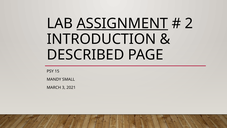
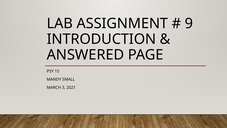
ASSIGNMENT underline: present -> none
2: 2 -> 9
DESCRIBED: DESCRIBED -> ANSWERED
